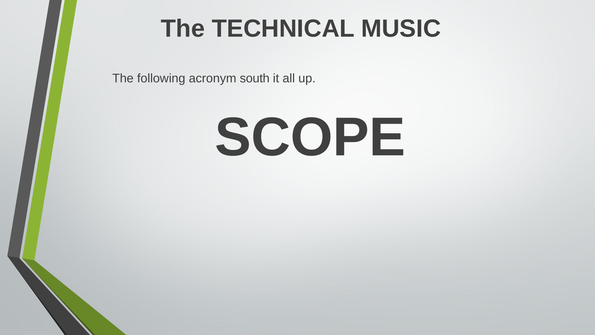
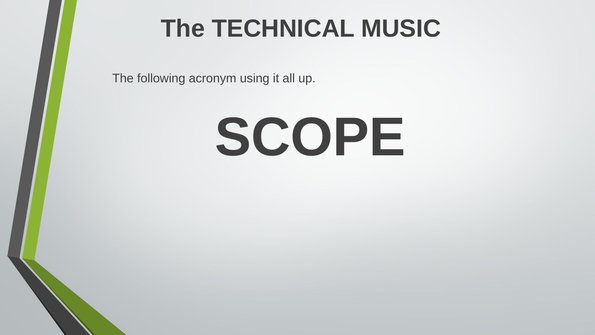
south: south -> using
